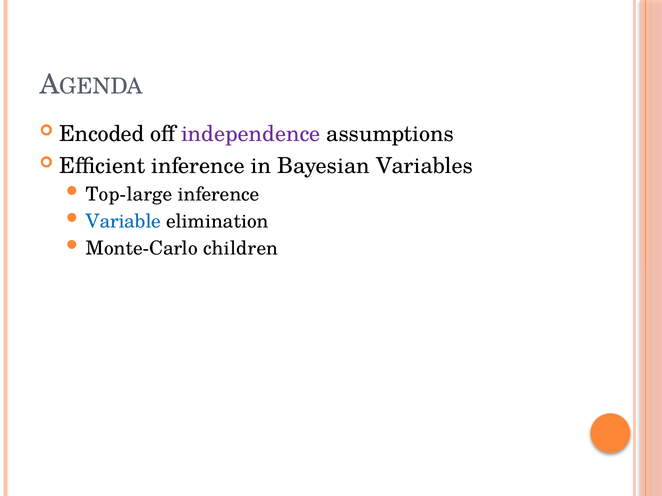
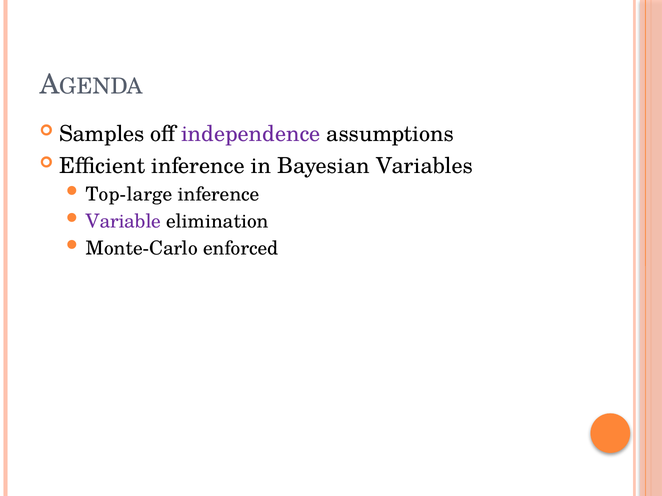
Encoded: Encoded -> Samples
Variable colour: blue -> purple
children: children -> enforced
